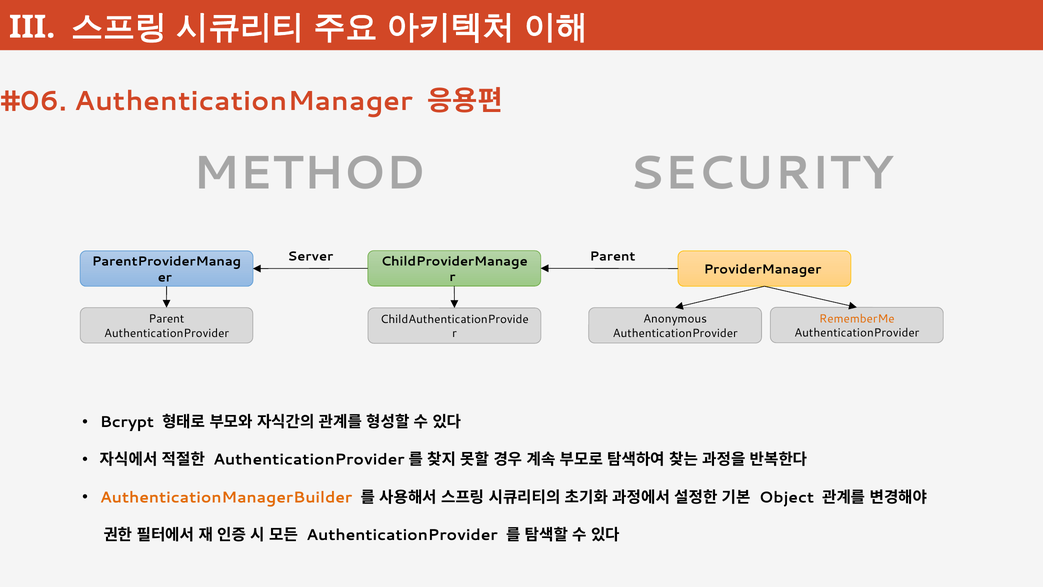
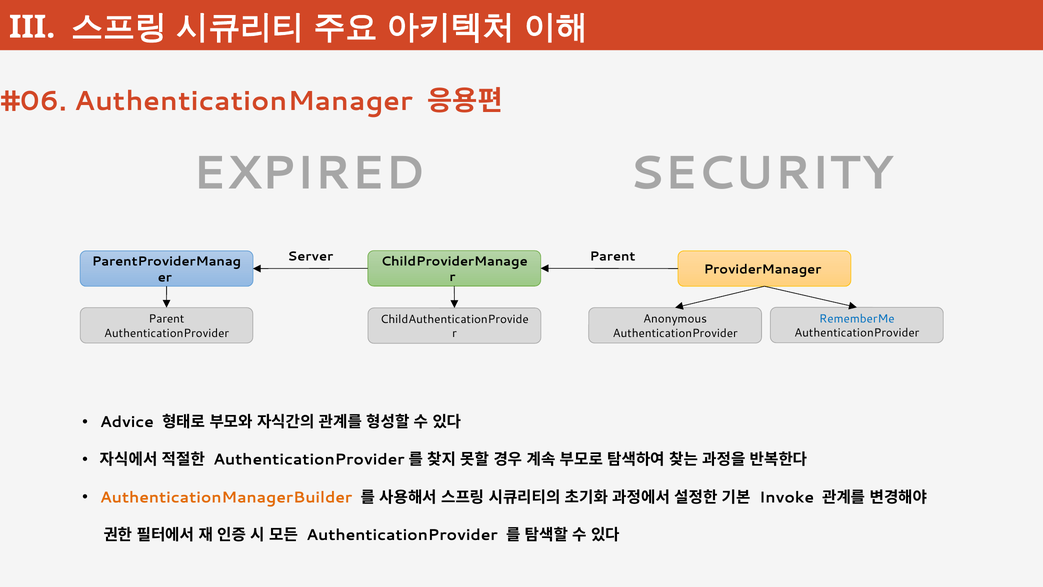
METHOD: METHOD -> EXPIRED
RememberMe colour: orange -> blue
Bcrypt: Bcrypt -> Advice
Object: Object -> Invoke
